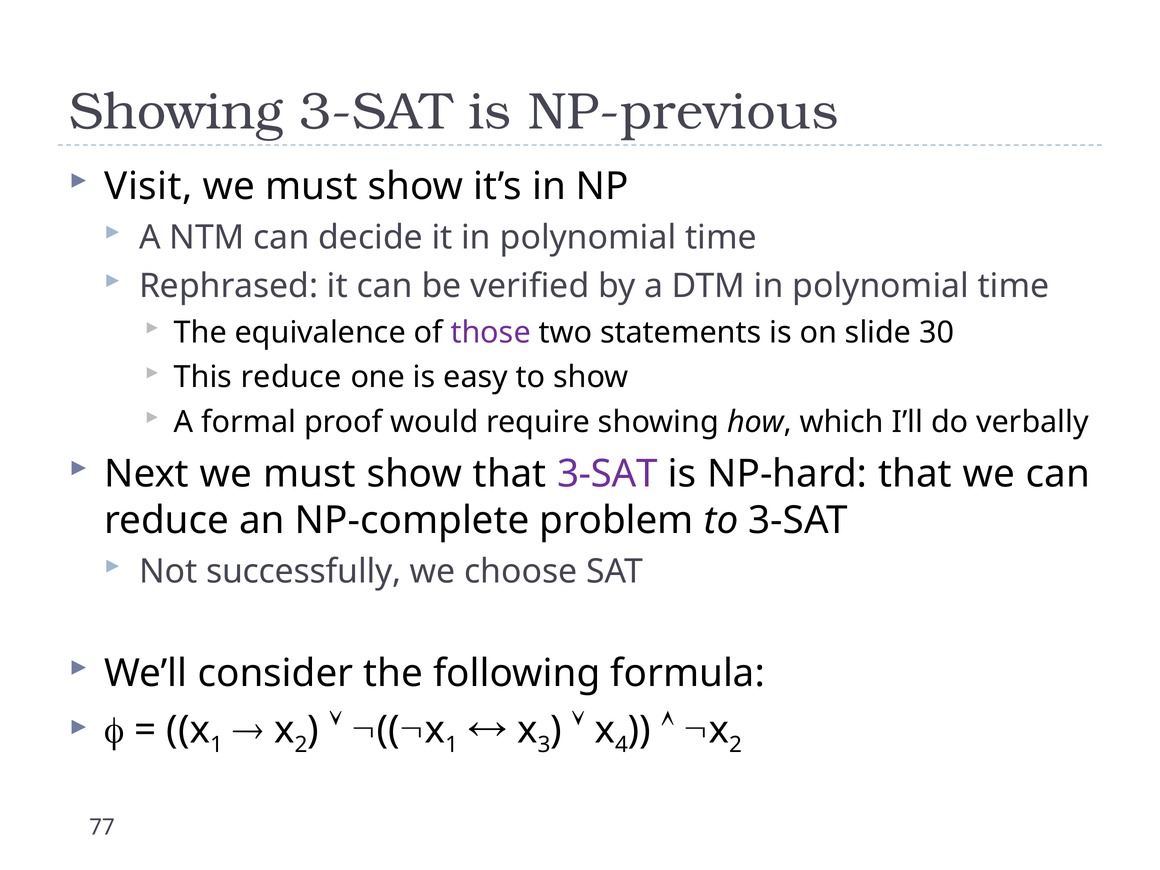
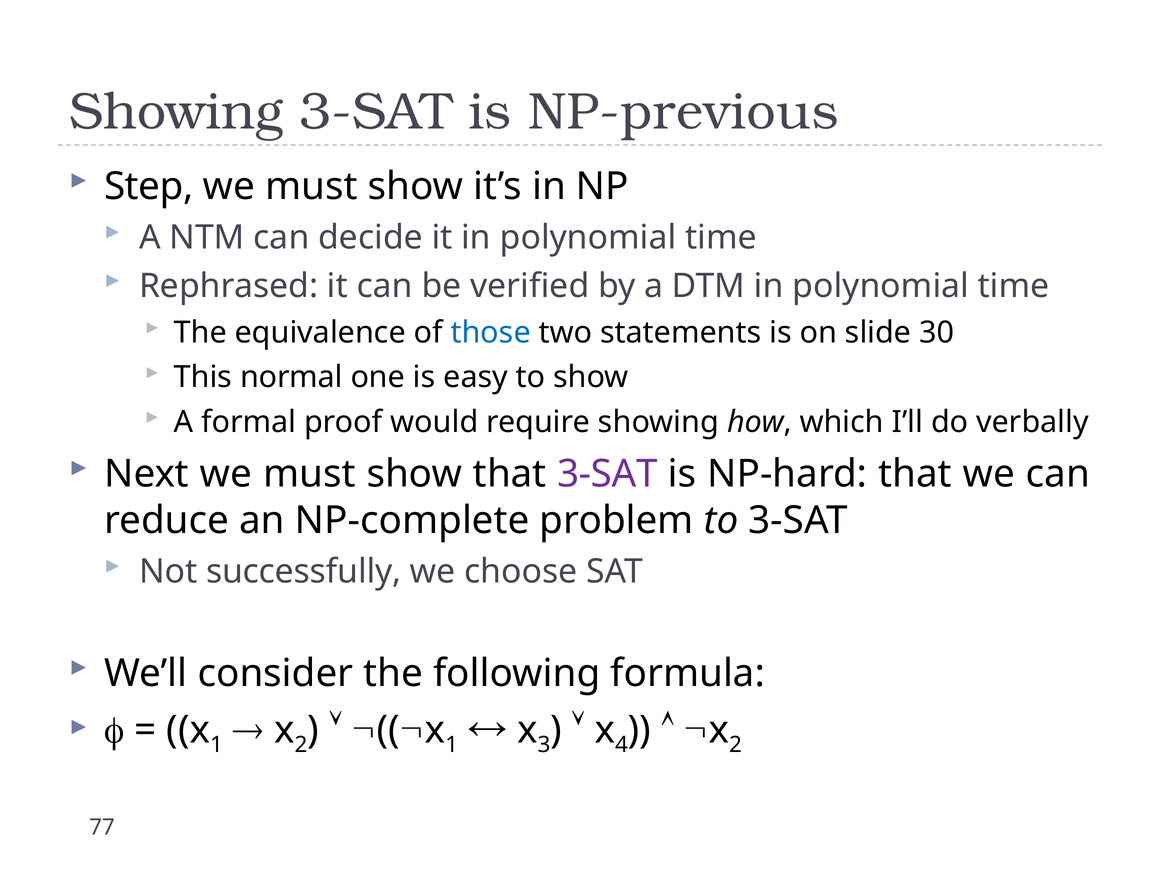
Visit: Visit -> Step
those colour: purple -> blue
This reduce: reduce -> normal
